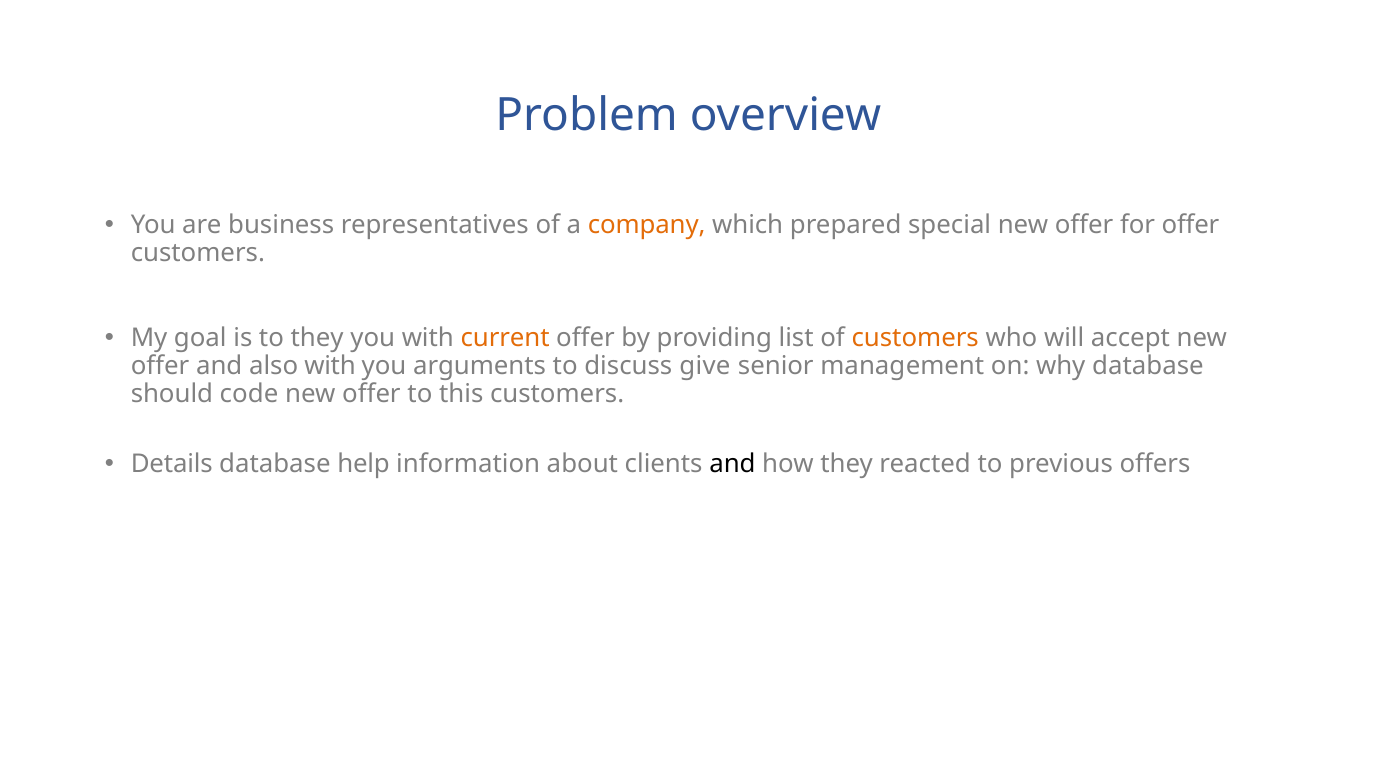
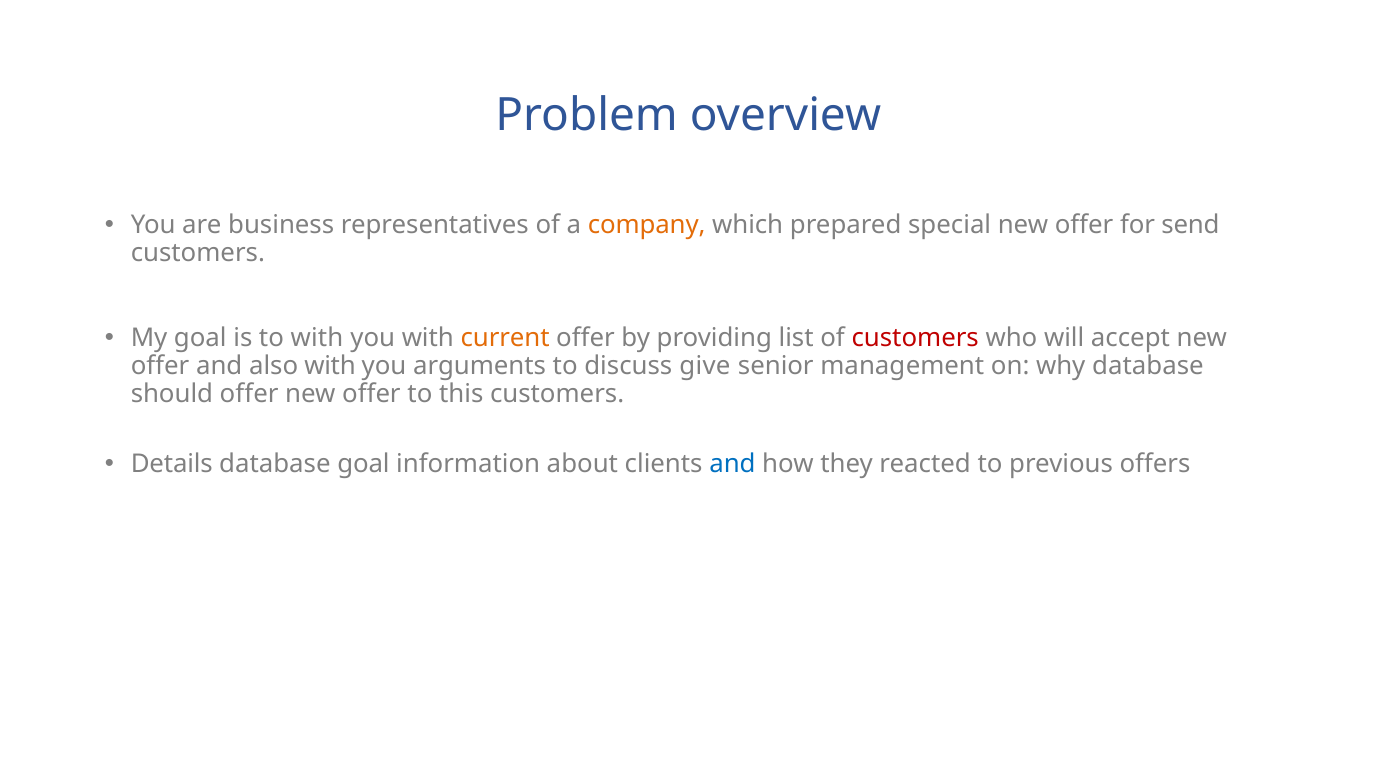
for offer: offer -> send
to they: they -> with
customers at (915, 337) colour: orange -> red
should code: code -> offer
database help: help -> goal
and at (732, 463) colour: black -> blue
